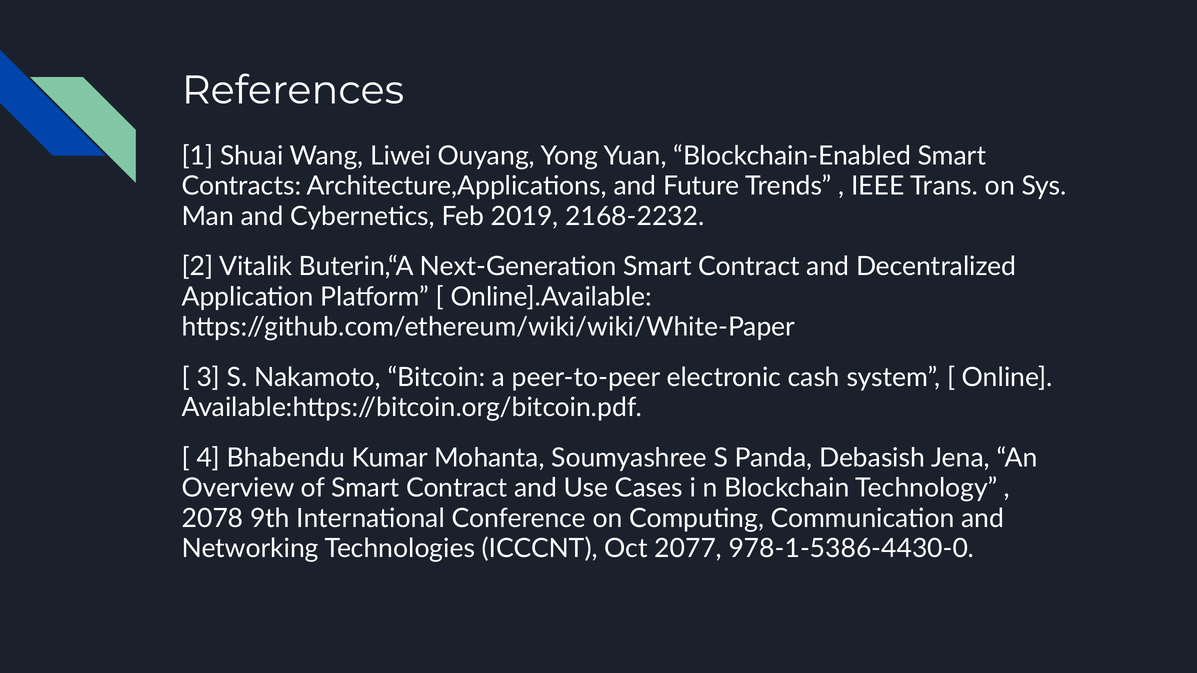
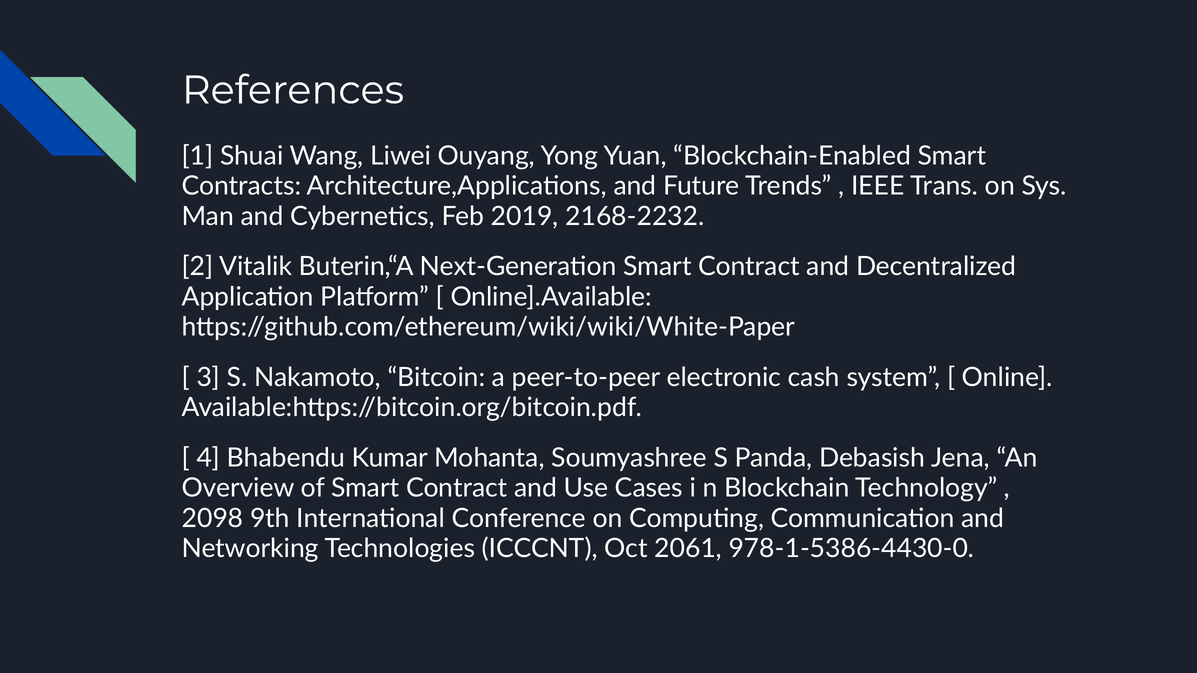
2078: 2078 -> 2098
2077: 2077 -> 2061
